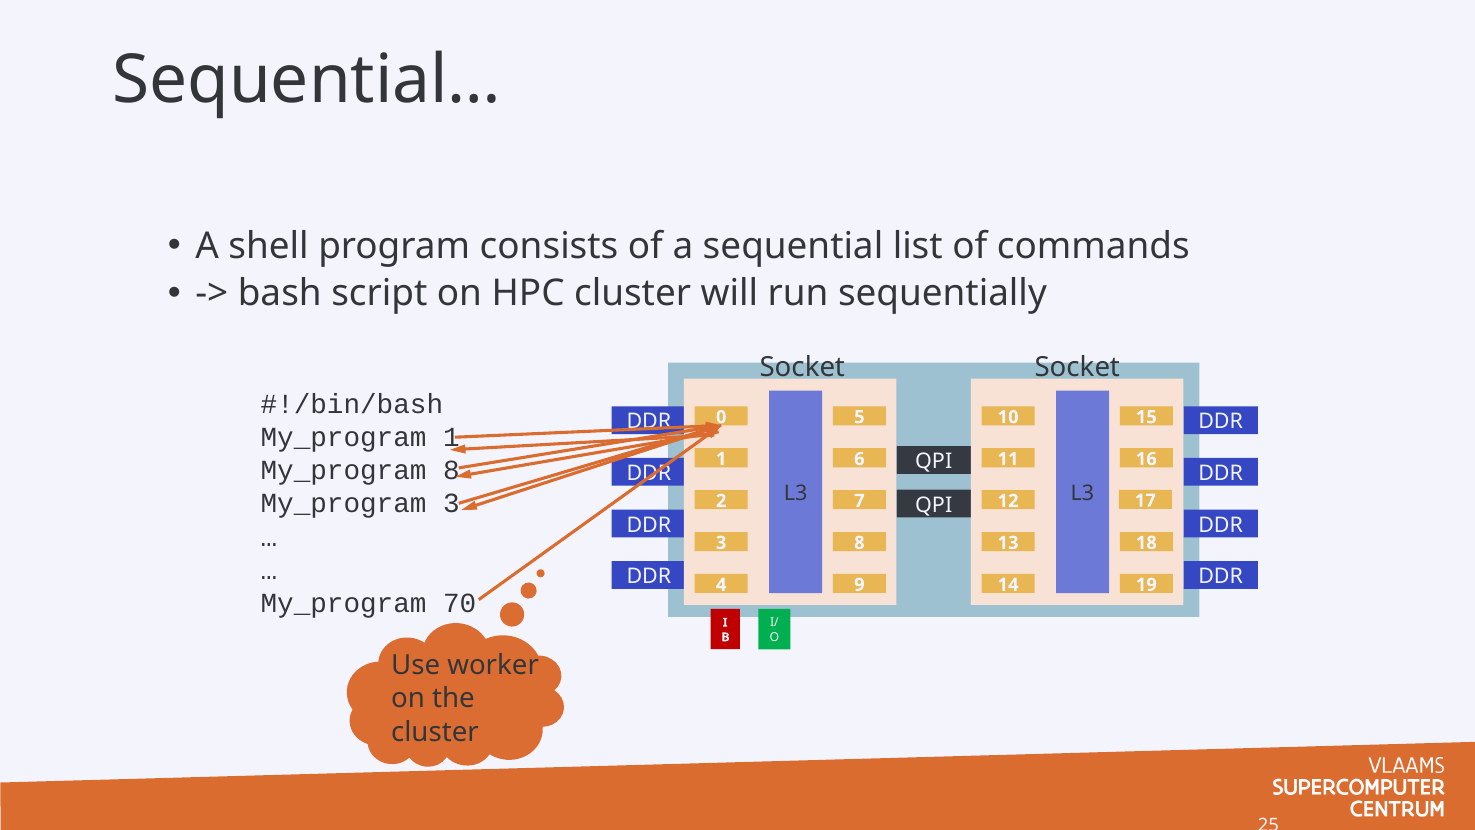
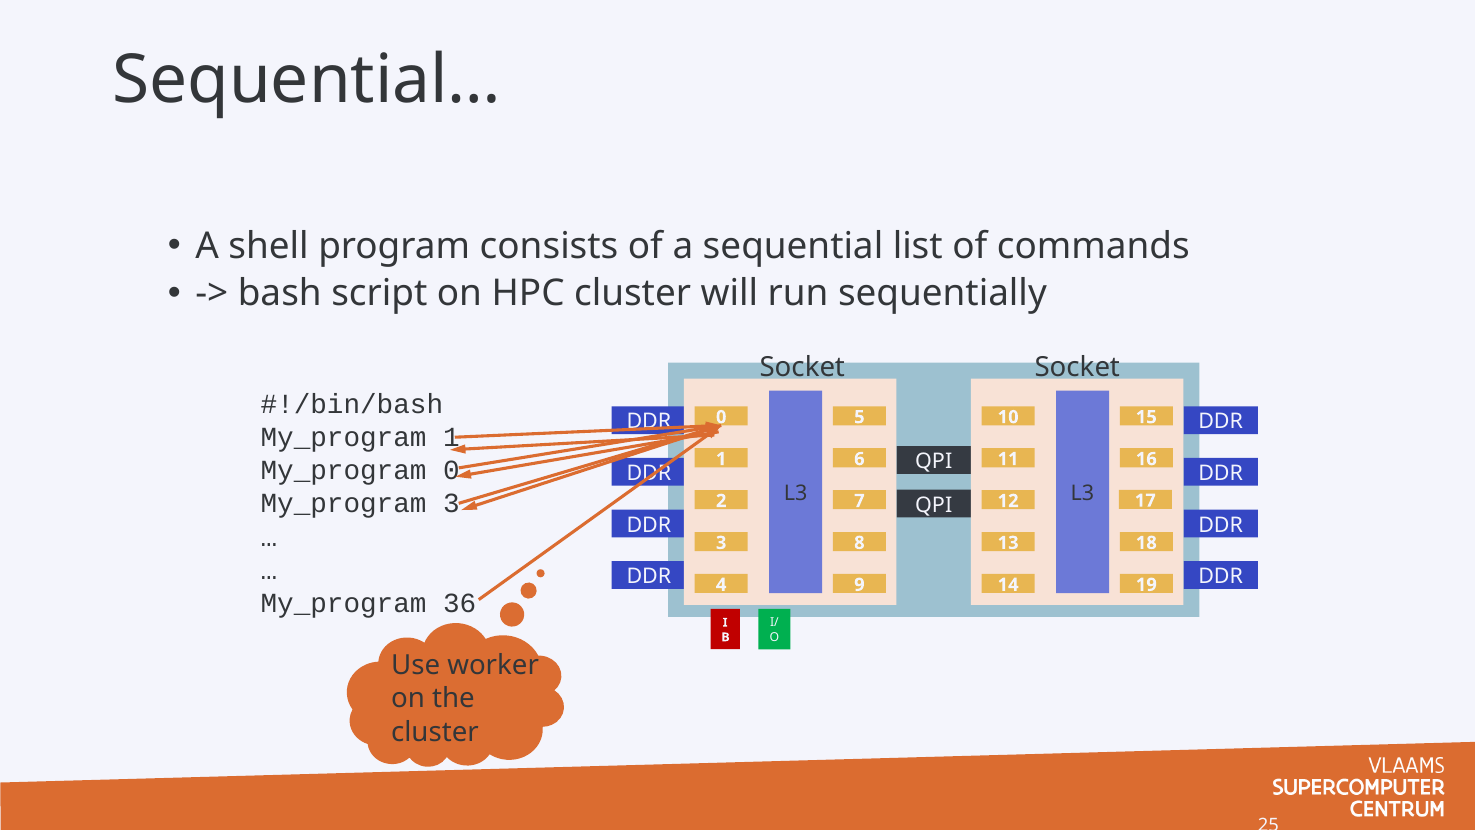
My_program 8: 8 -> 0
70: 70 -> 36
